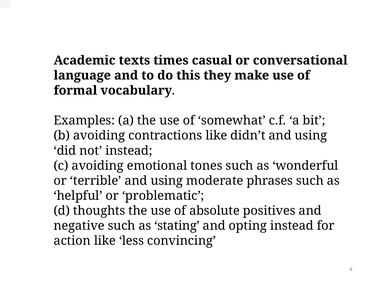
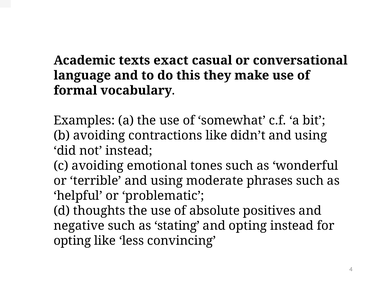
times: times -> exact
action at (72, 240): action -> opting
